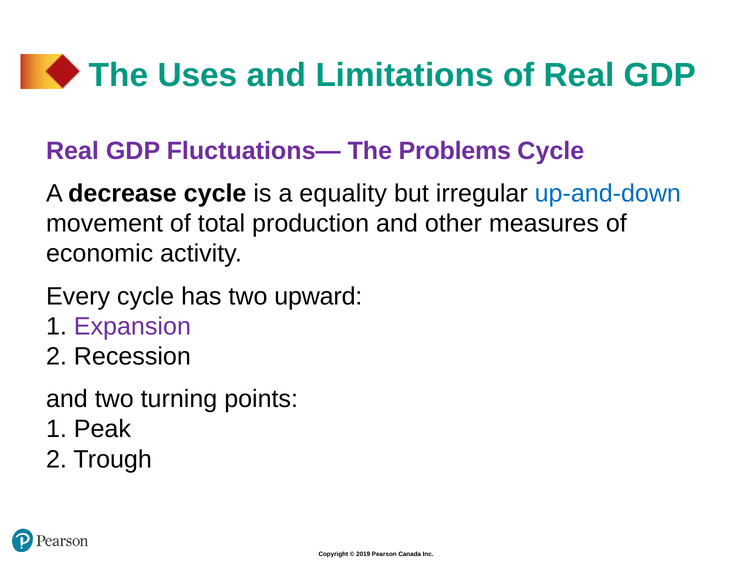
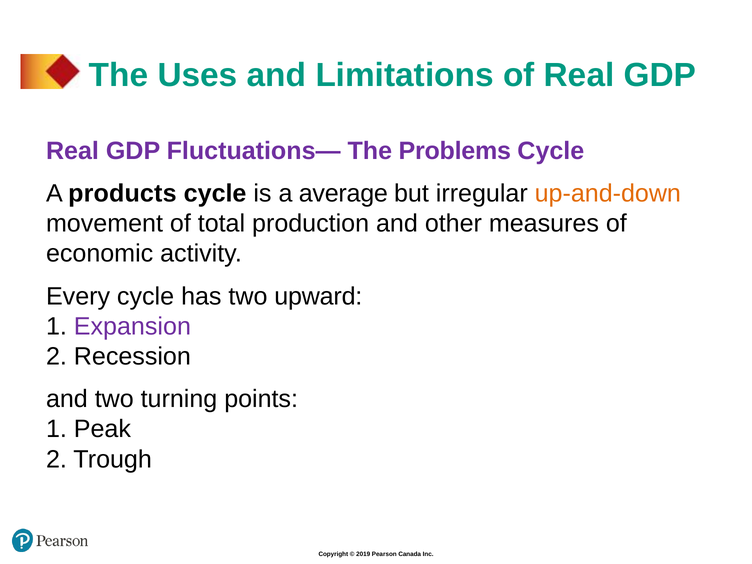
decrease: decrease -> products
equality: equality -> average
up-and-down colour: blue -> orange
